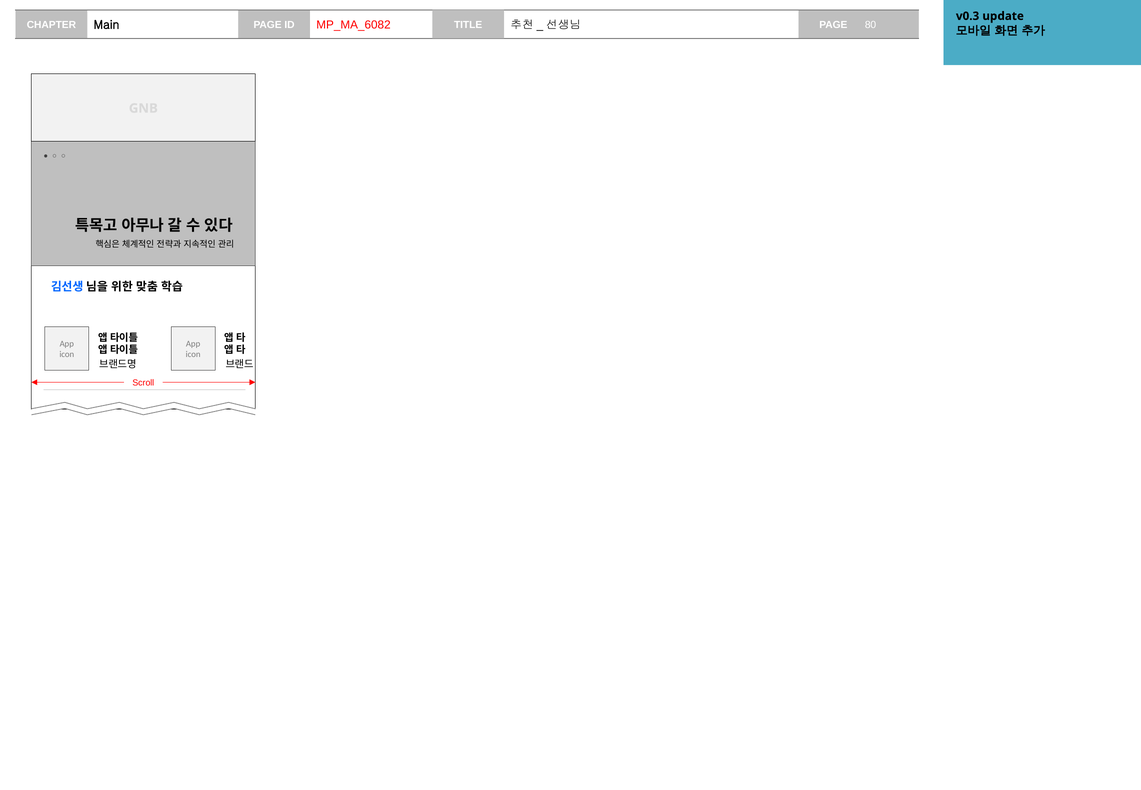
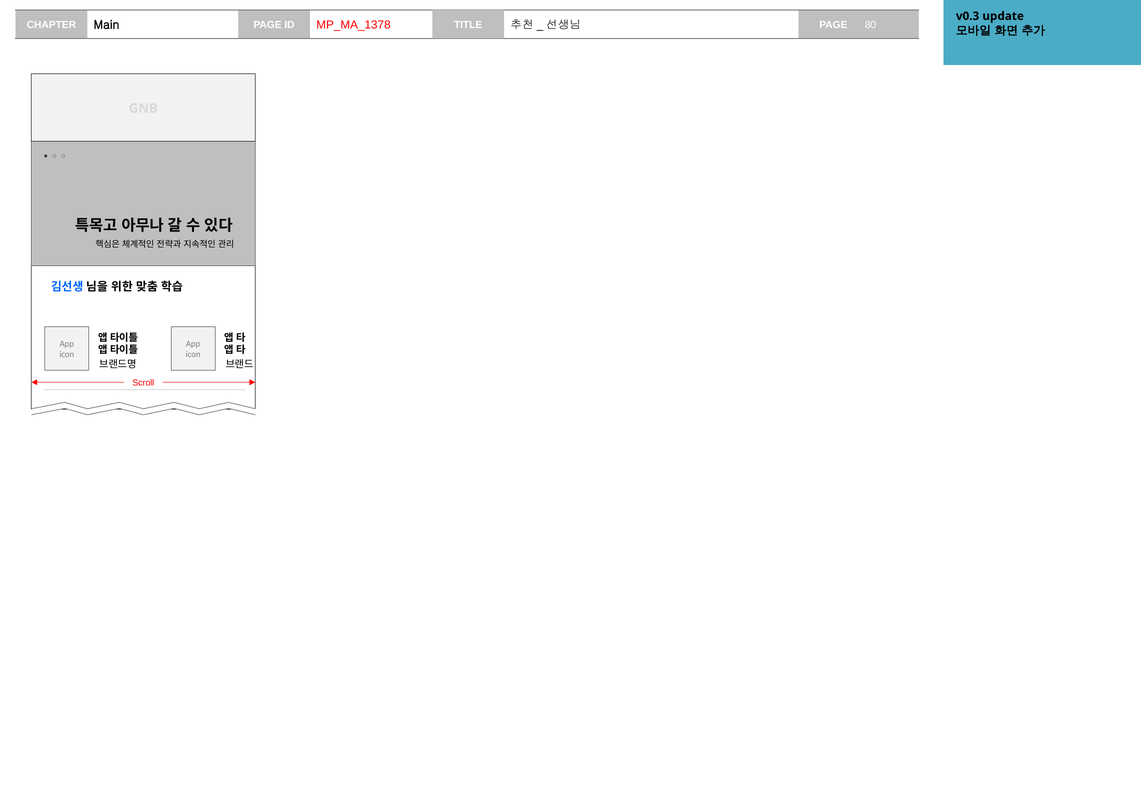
MP_MA_6082: MP_MA_6082 -> MP_MA_1378
